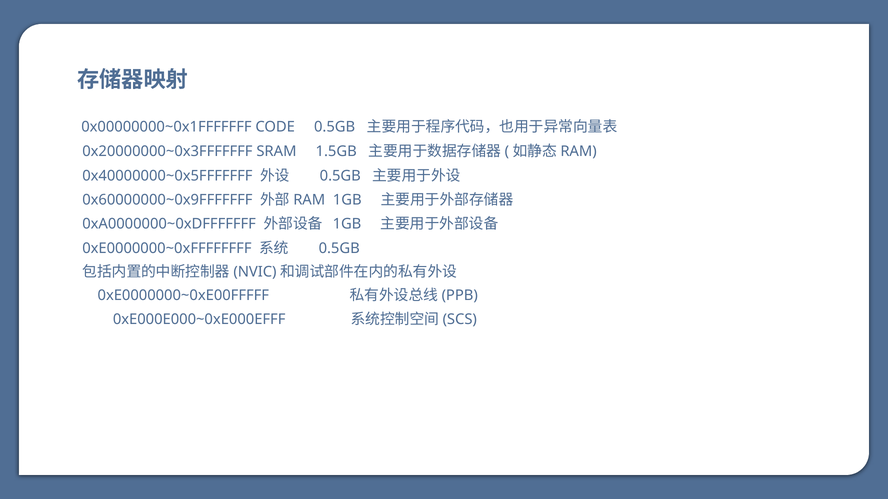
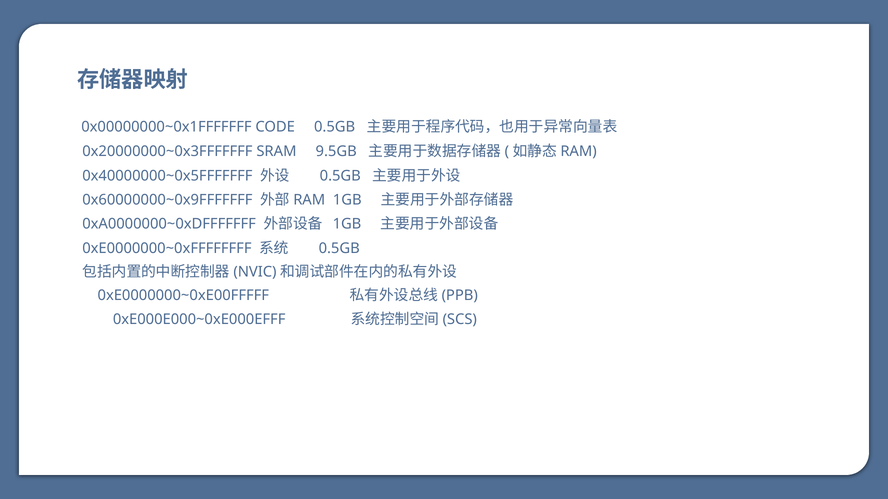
1.5GB: 1.5GB -> 9.5GB
